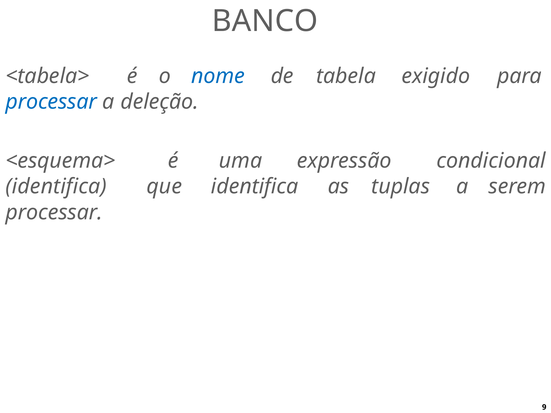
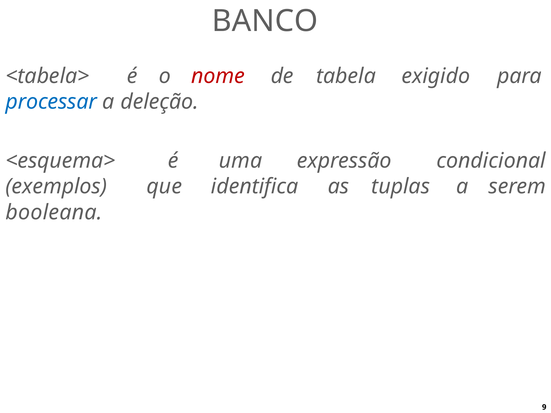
nome colour: blue -> red
identifica at (56, 187): identifica -> exemplos
processar at (54, 212): processar -> booleana
